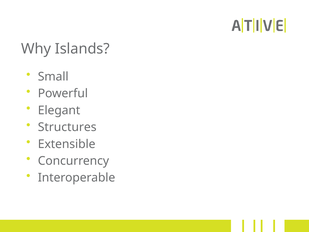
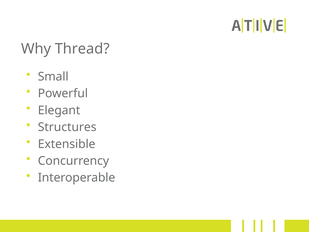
Islands: Islands -> Thread
